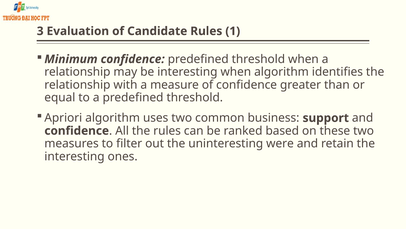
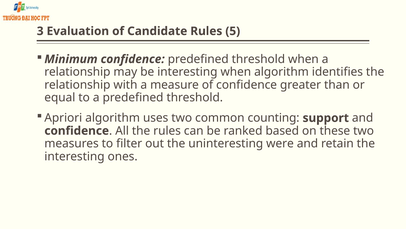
1: 1 -> 5
business: business -> counting
